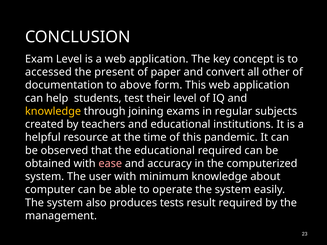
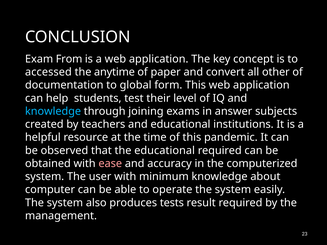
Exam Level: Level -> From
present: present -> anytime
above: above -> global
knowledge at (53, 111) colour: yellow -> light blue
regular: regular -> answer
